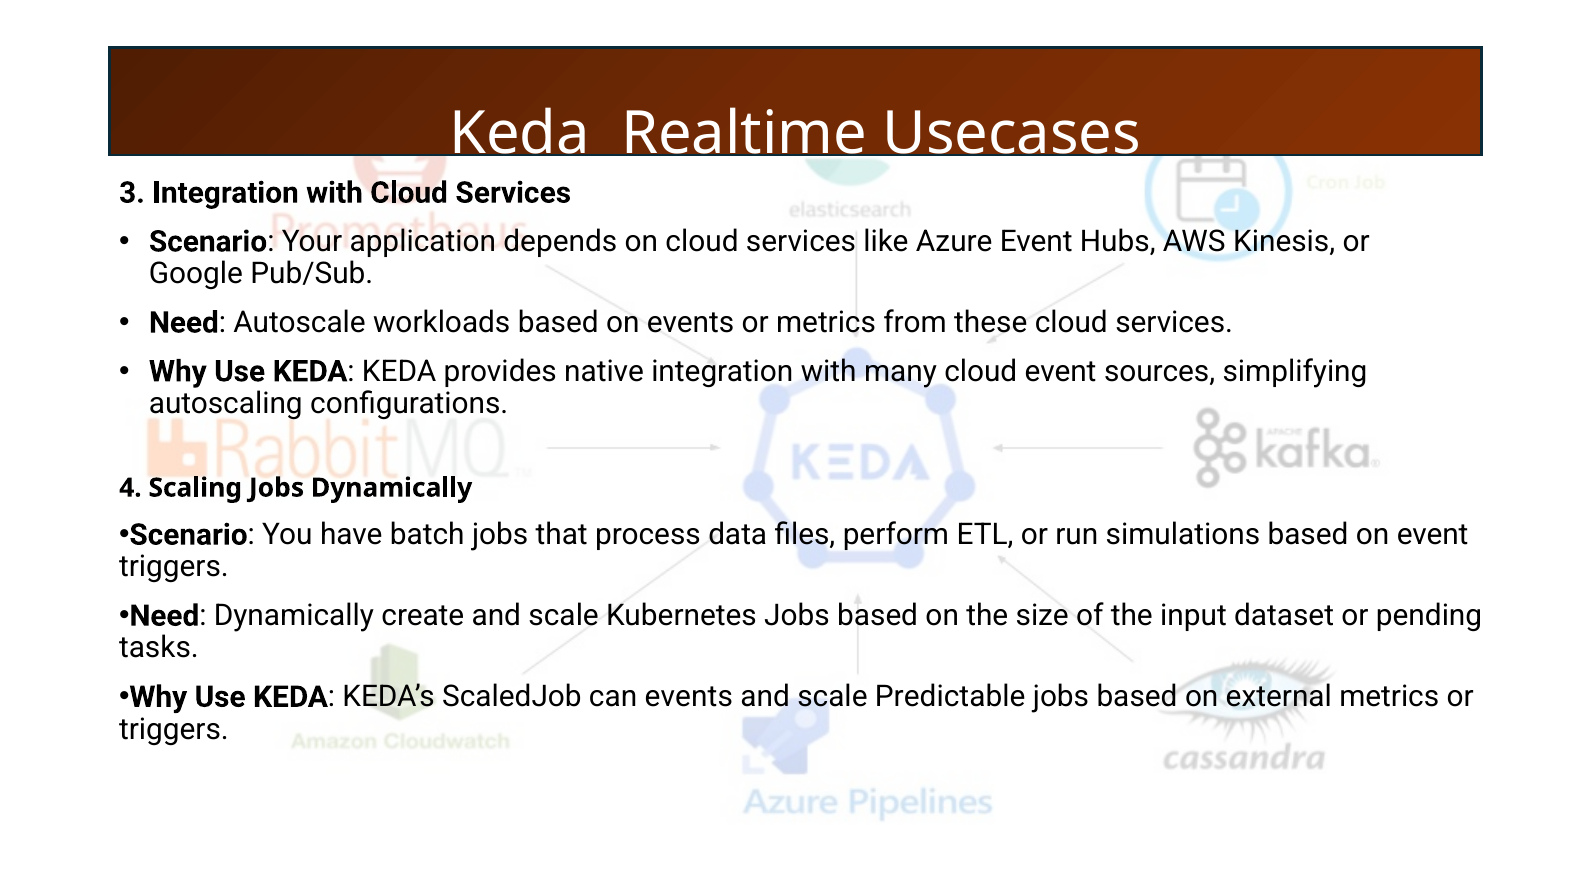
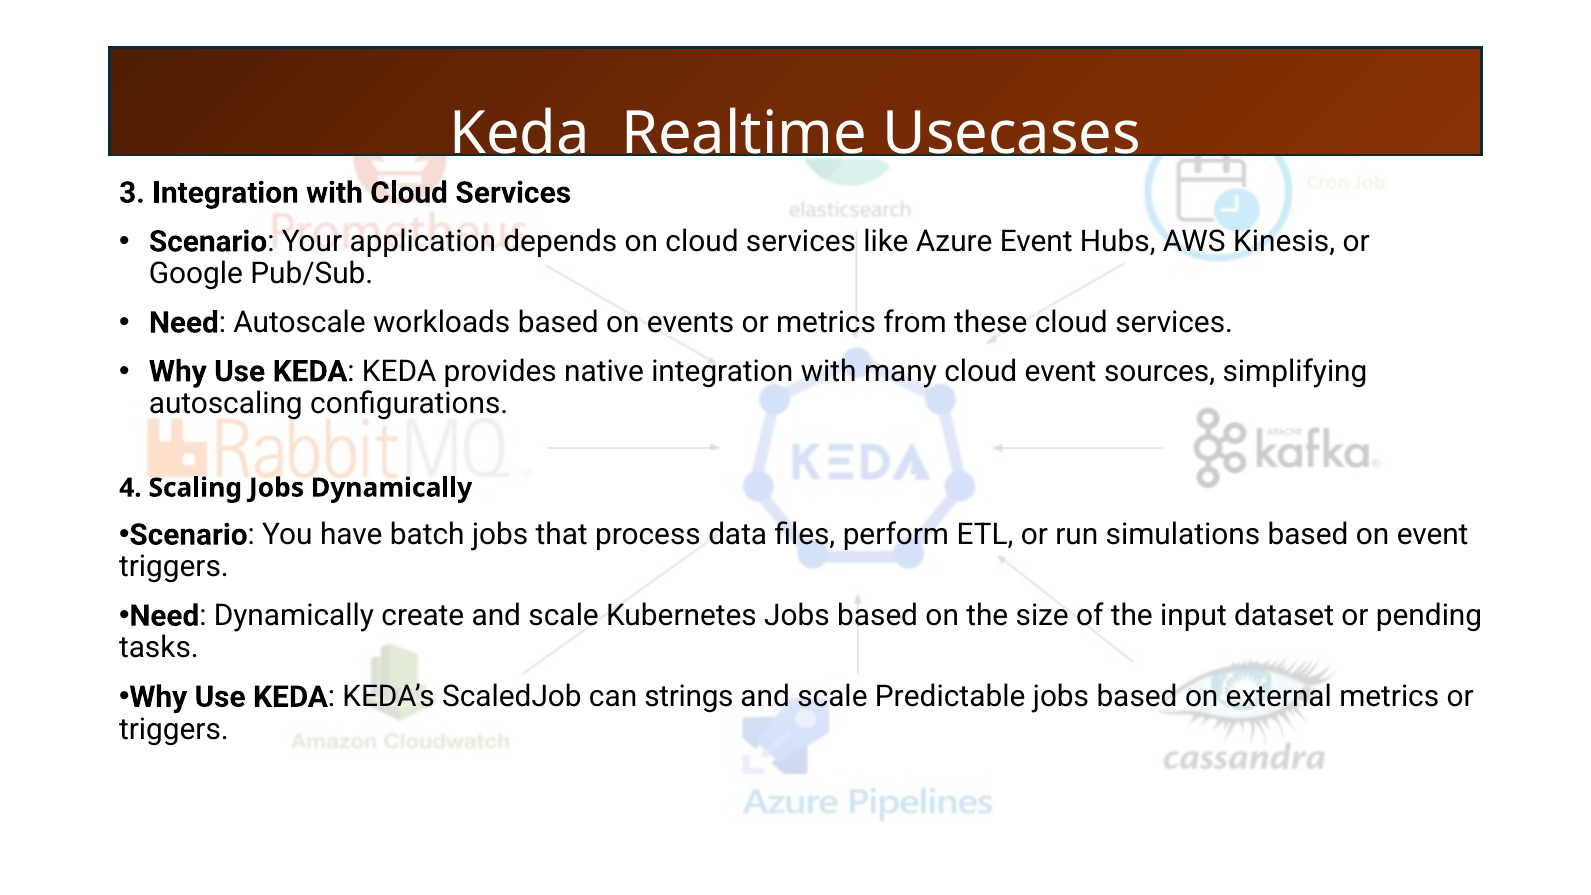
can events: events -> strings
